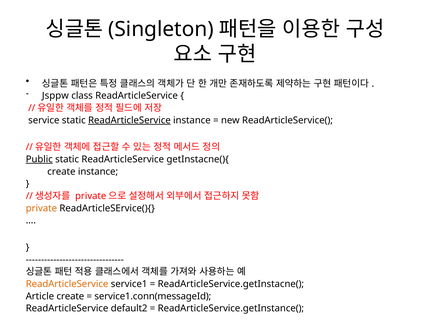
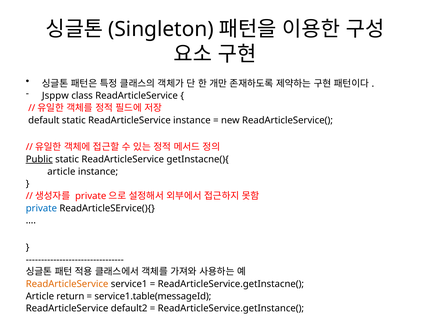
service: service -> default
ReadArticleService at (129, 120) underline: present -> none
create at (61, 171): create -> article
private colour: orange -> blue
Article create: create -> return
service1.conn(messageId: service1.conn(messageId -> service1.table(messageId
